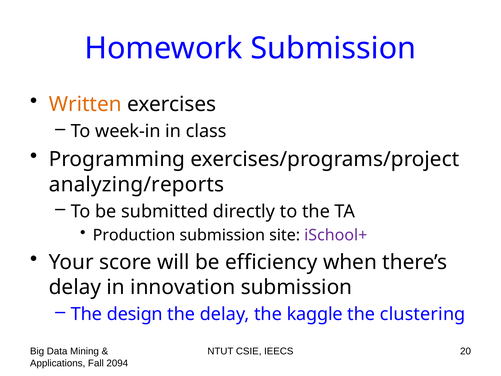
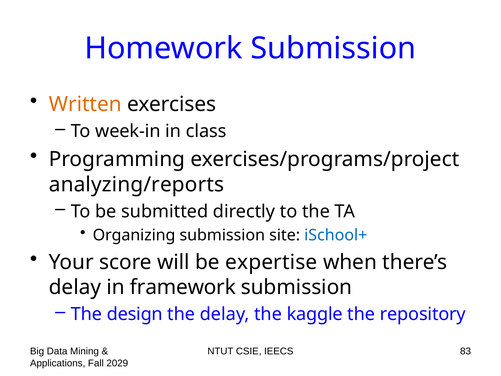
Production: Production -> Organizing
iSchool+ colour: purple -> blue
efficiency: efficiency -> expertise
innovation: innovation -> framework
clustering: clustering -> repository
20: 20 -> 83
2094: 2094 -> 2029
